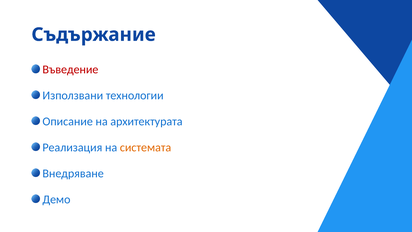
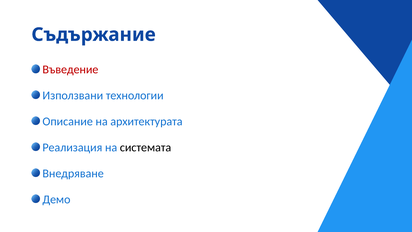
системата colour: orange -> black
